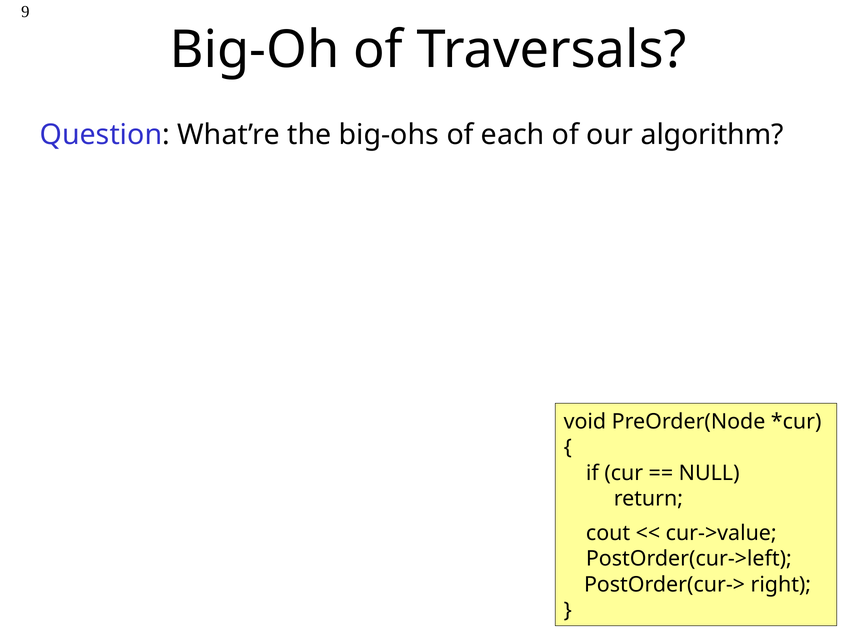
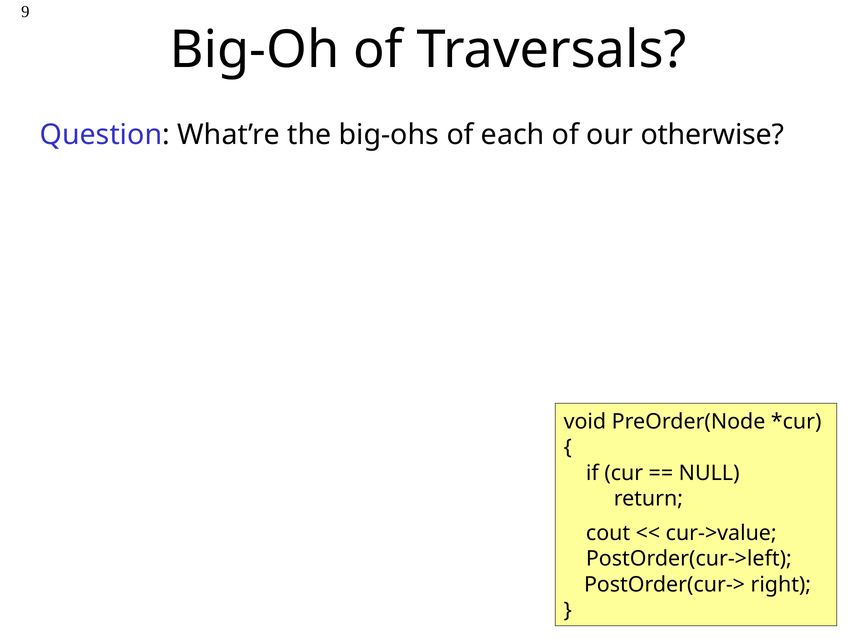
algorithm: algorithm -> otherwise
